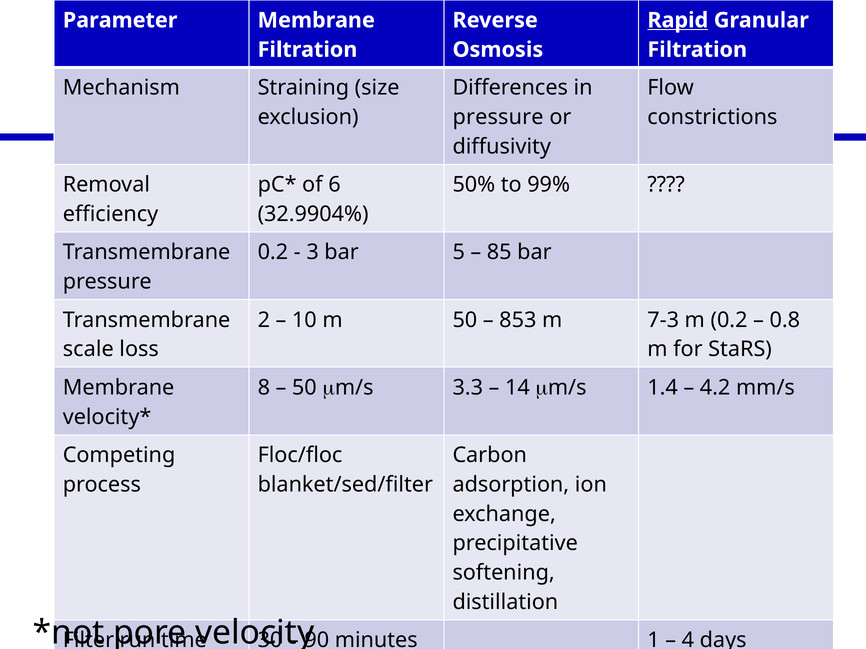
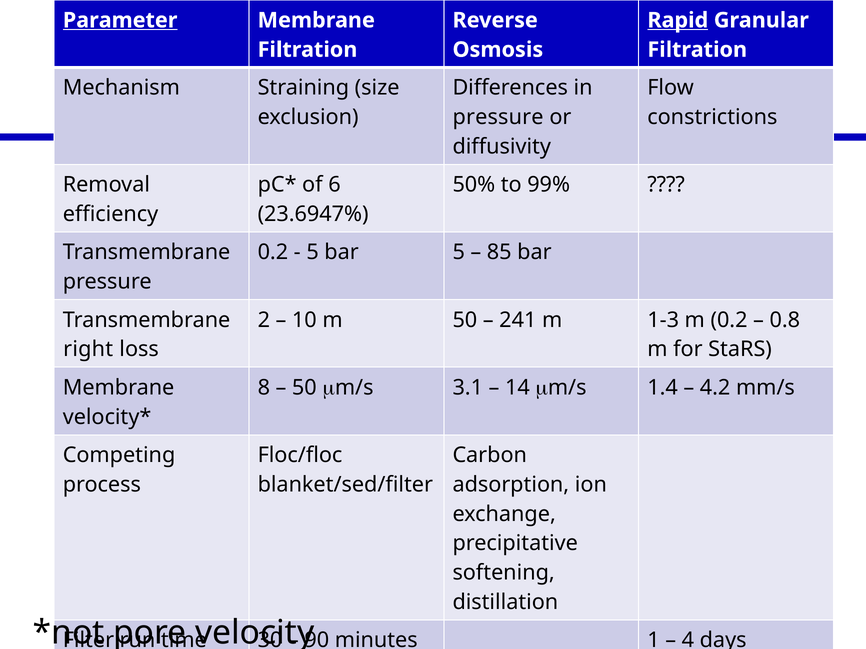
Parameter underline: none -> present
32.9904%: 32.9904% -> 23.6947%
3 at (313, 253): 3 -> 5
853: 853 -> 241
7-3: 7-3 -> 1-3
scale: scale -> right
3.3: 3.3 -> 3.1
